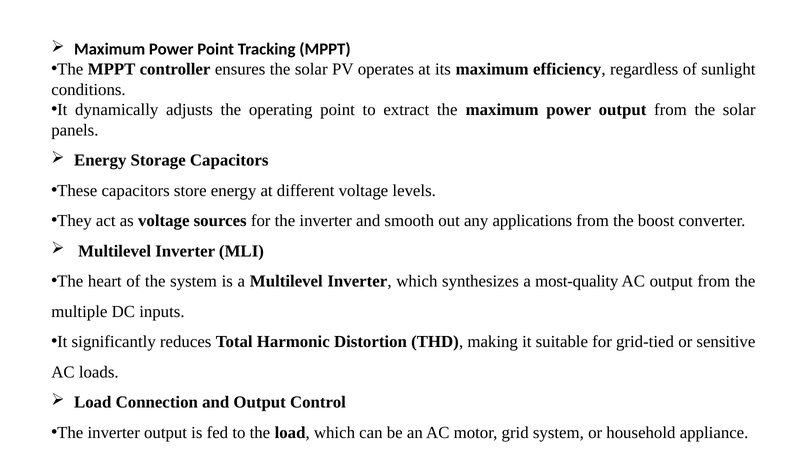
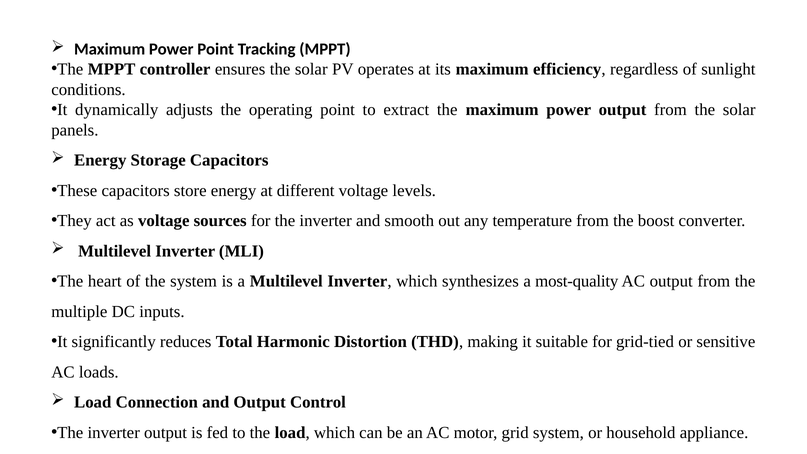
applications: applications -> temperature
